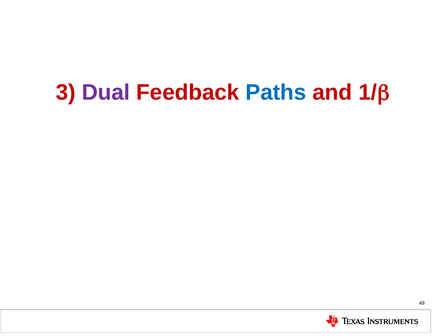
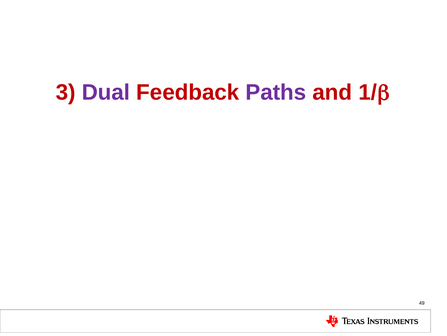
Paths colour: blue -> purple
